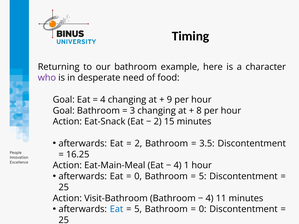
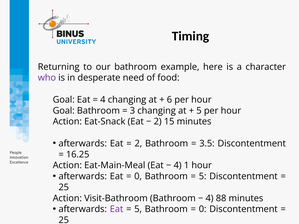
9: 9 -> 6
8 at (199, 111): 8 -> 5
11: 11 -> 88
Eat at (117, 209) colour: blue -> purple
